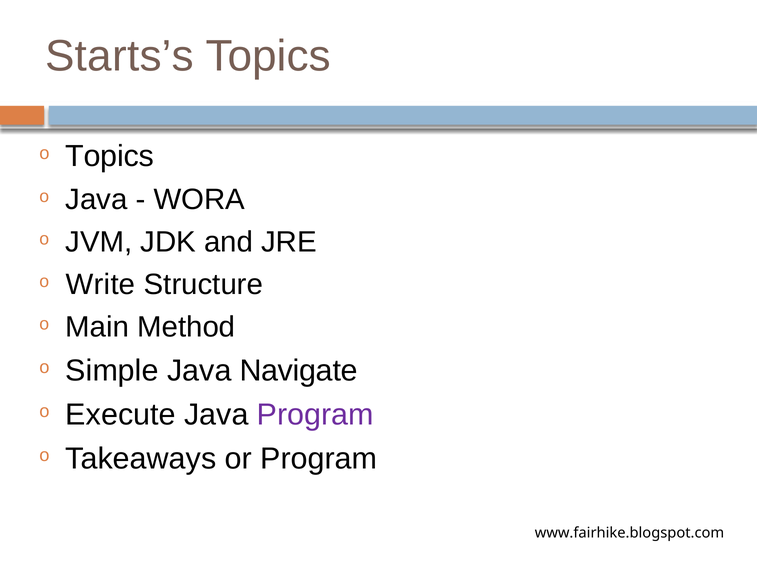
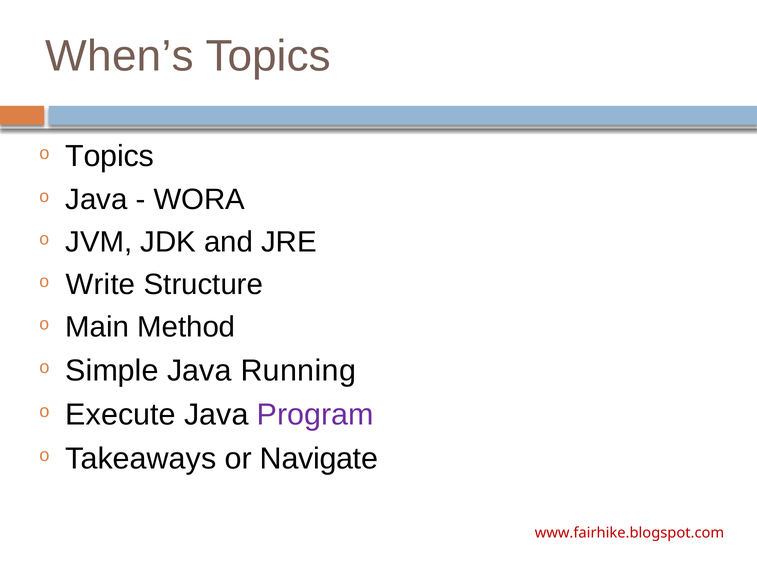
Starts’s: Starts’s -> When’s
Navigate: Navigate -> Running
or Program: Program -> Navigate
www.fairhike.blogspot.com colour: black -> red
